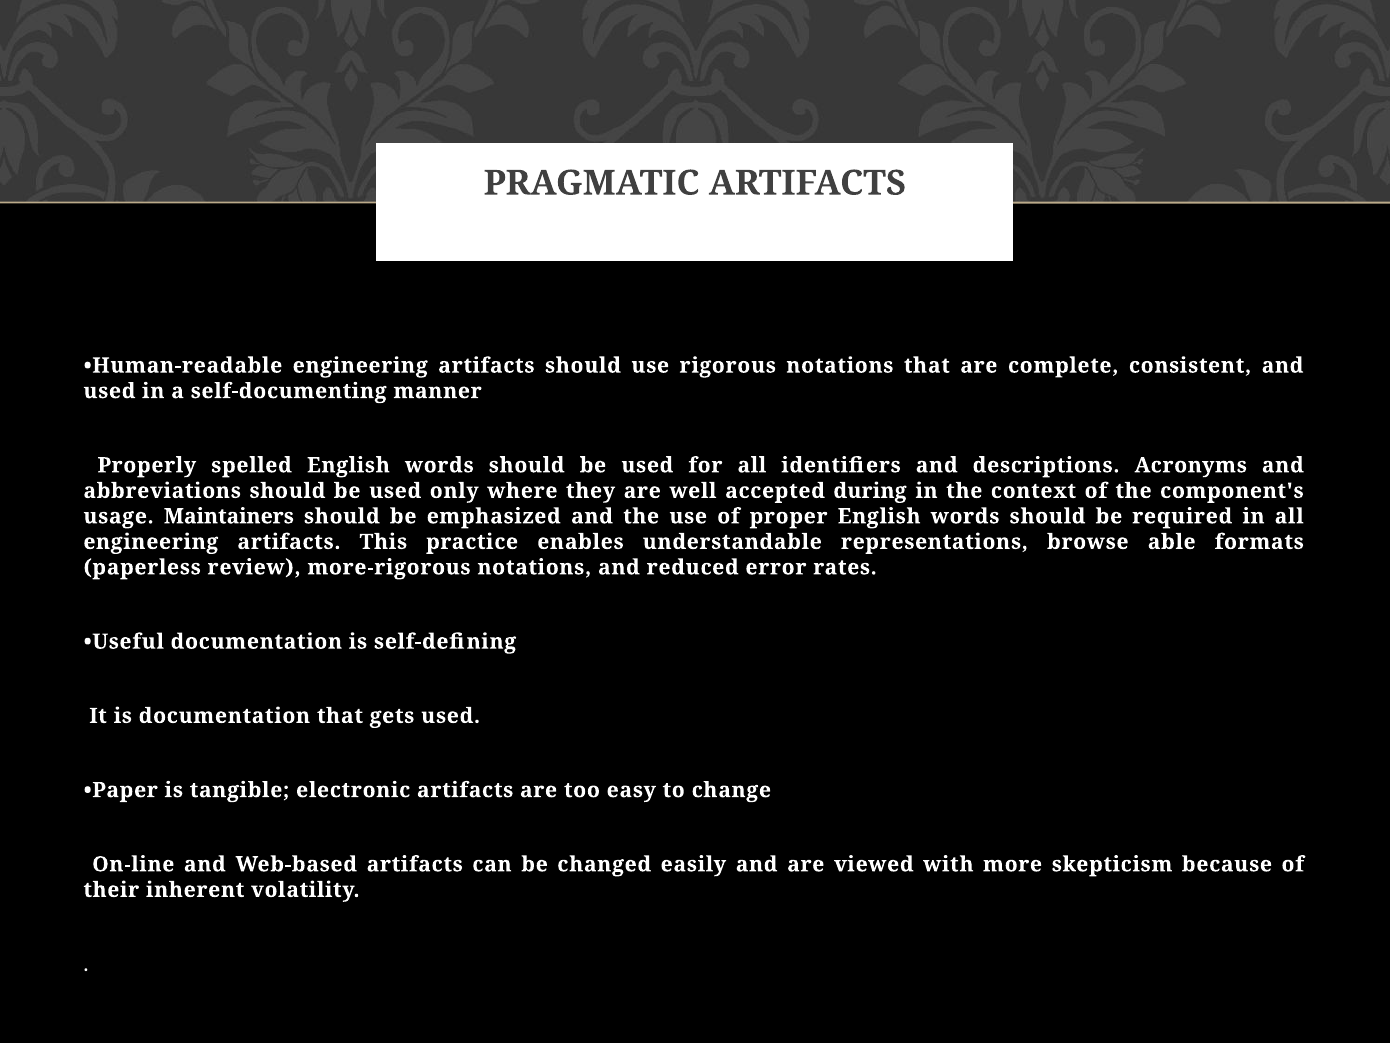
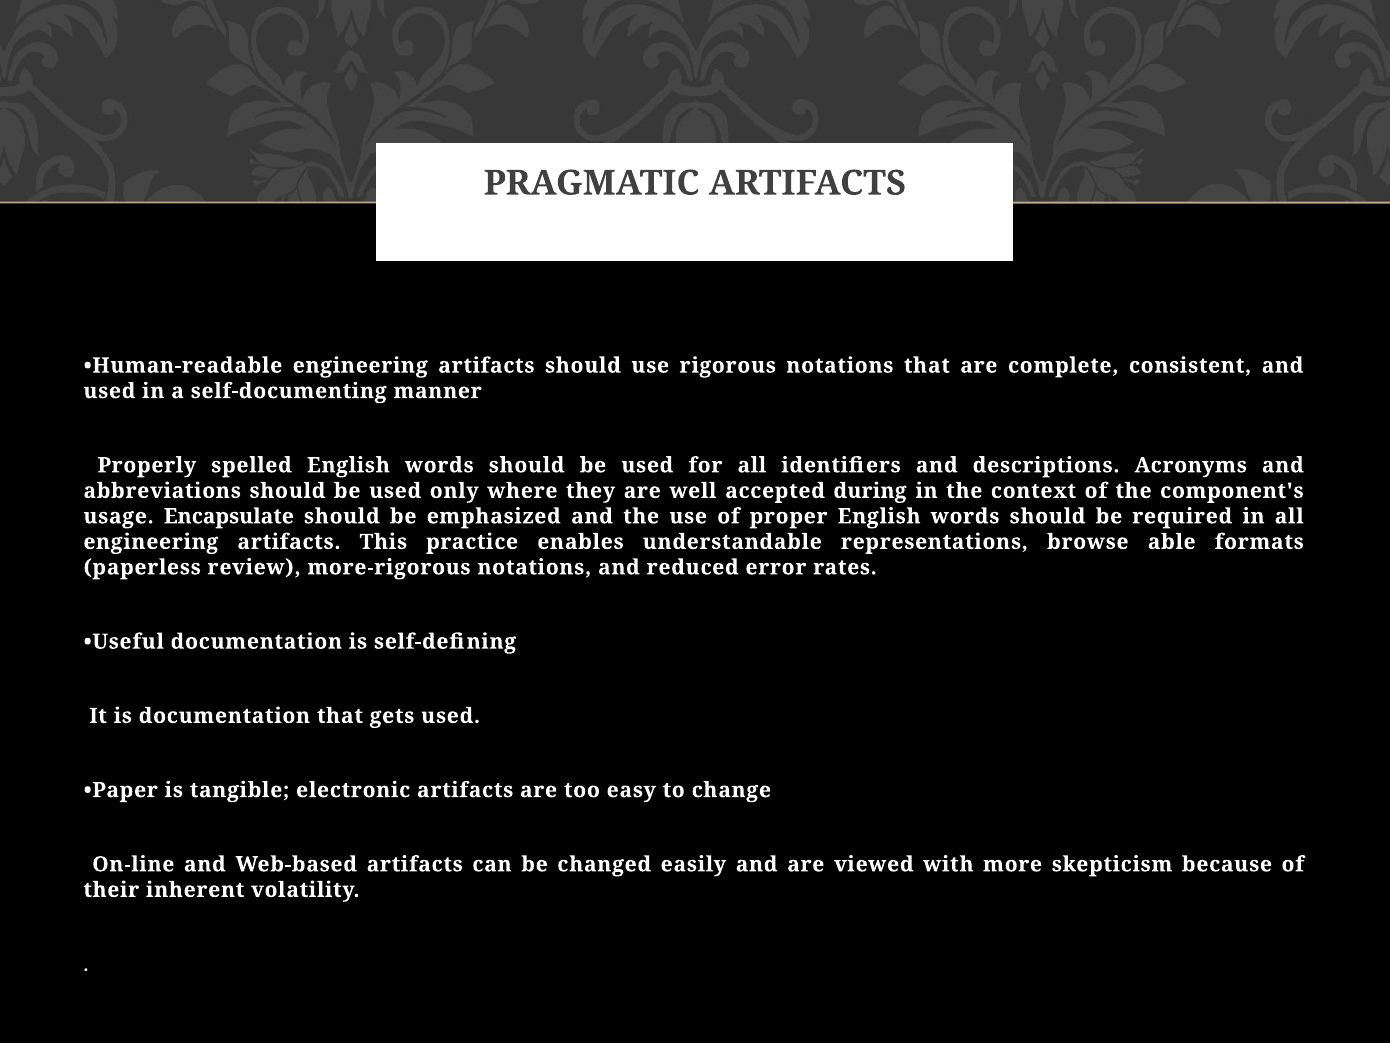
Maintainers: Maintainers -> Encapsulate
